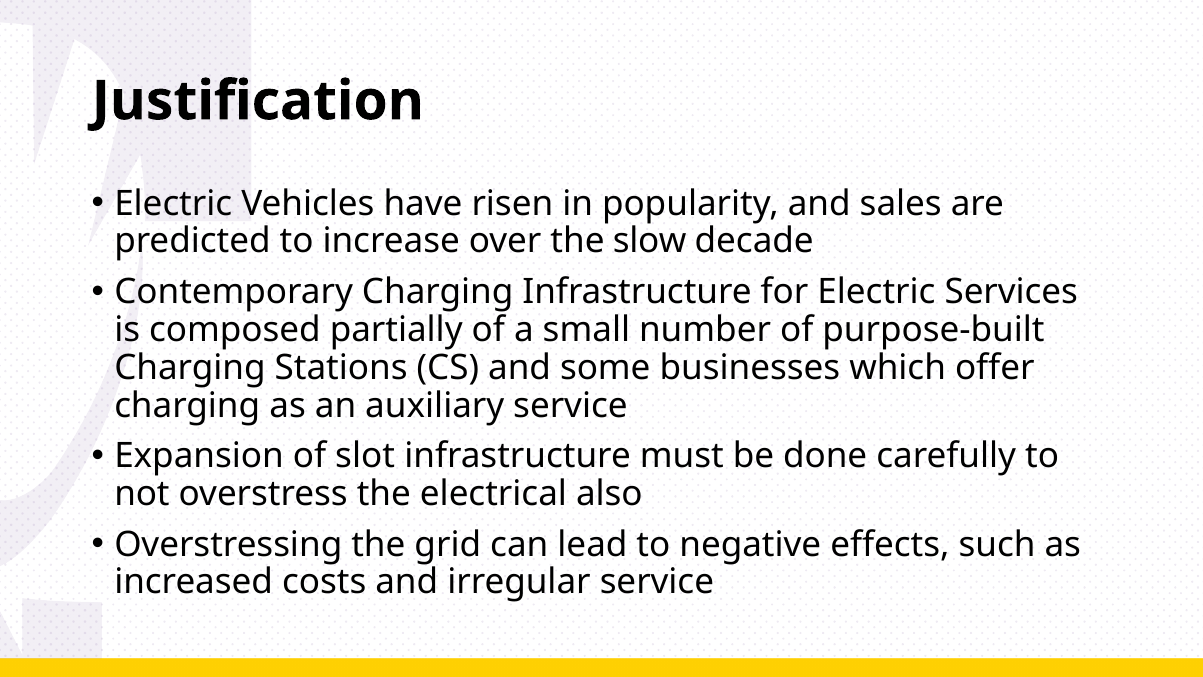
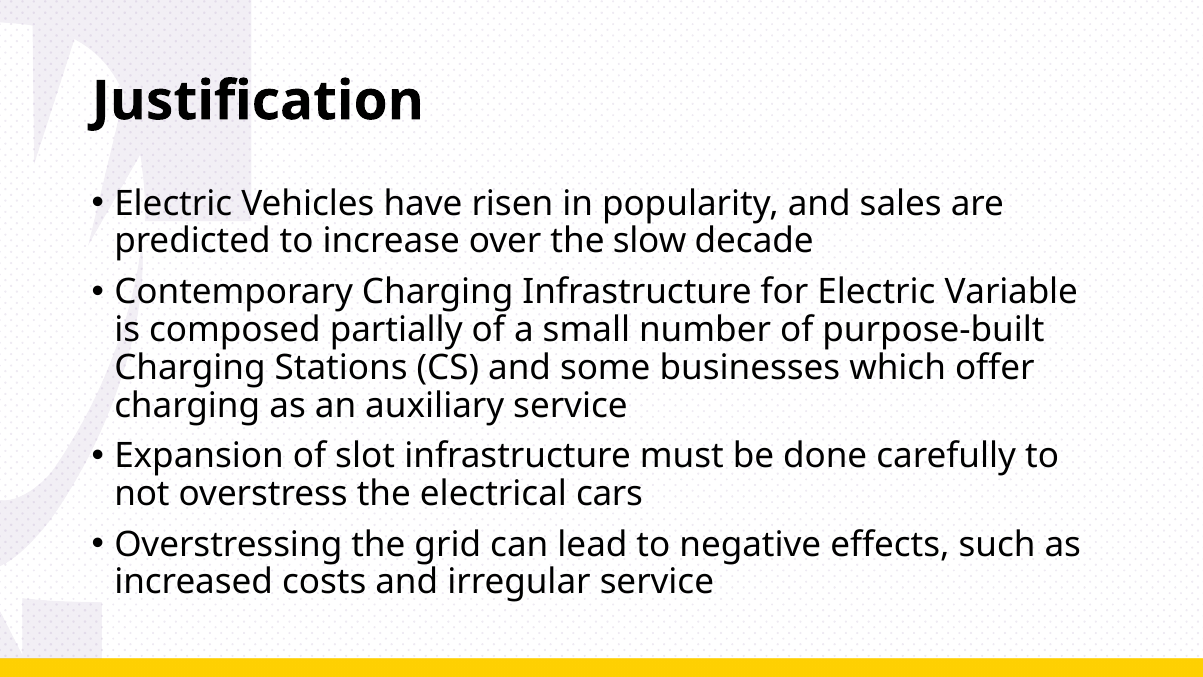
Services: Services -> Variable
also: also -> cars
